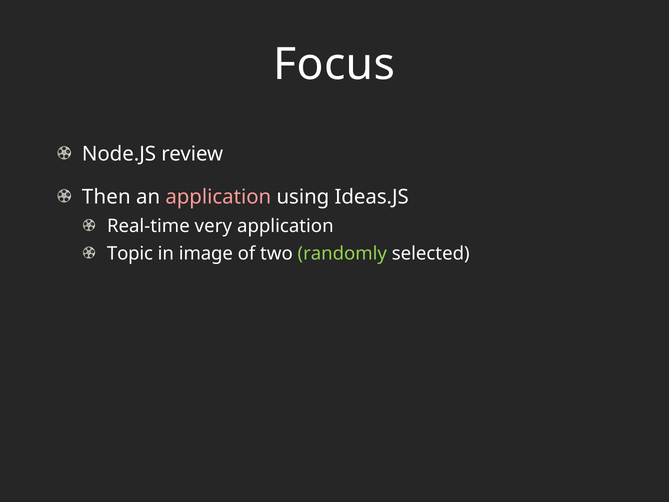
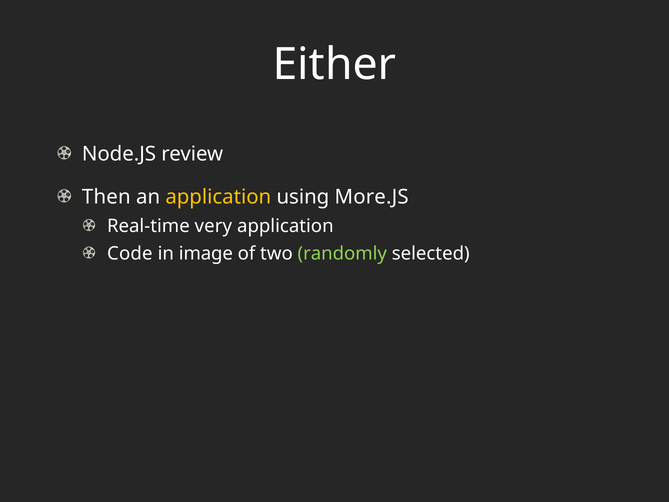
Focus: Focus -> Either
application at (218, 197) colour: pink -> yellow
Ideas.JS: Ideas.JS -> More.JS
Topic: Topic -> Code
